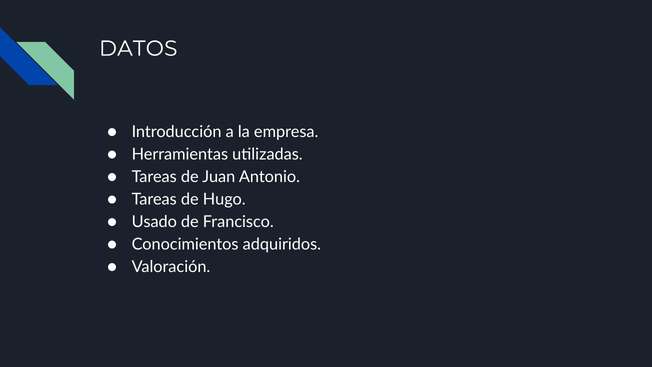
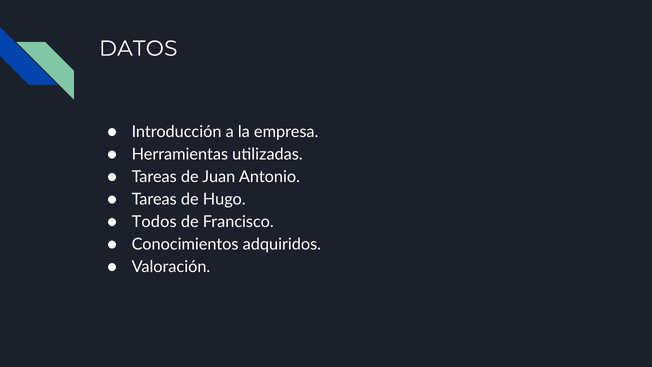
Usado: Usado -> Todos
